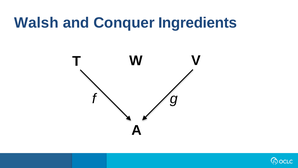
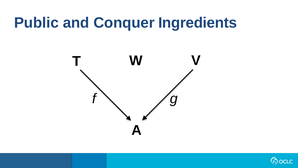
Walsh: Walsh -> Public
